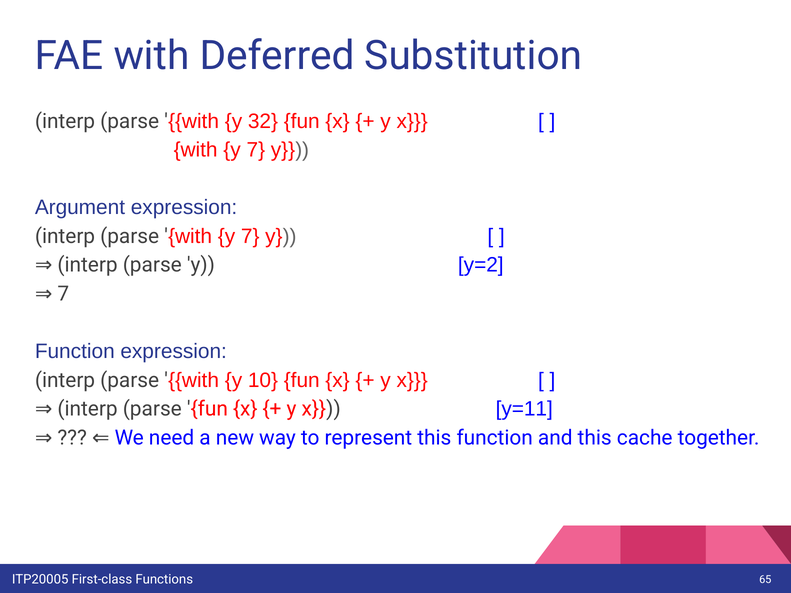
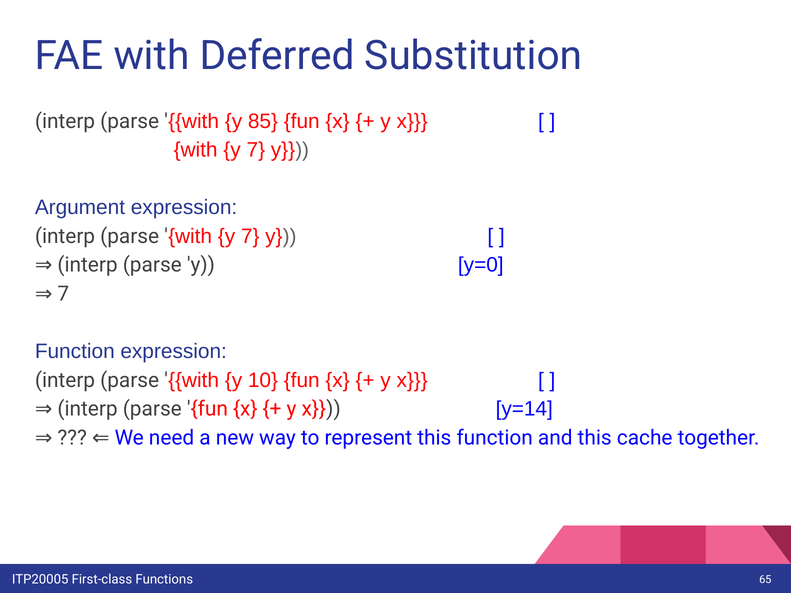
32: 32 -> 85
y=2: y=2 -> y=0
y=11: y=11 -> y=14
